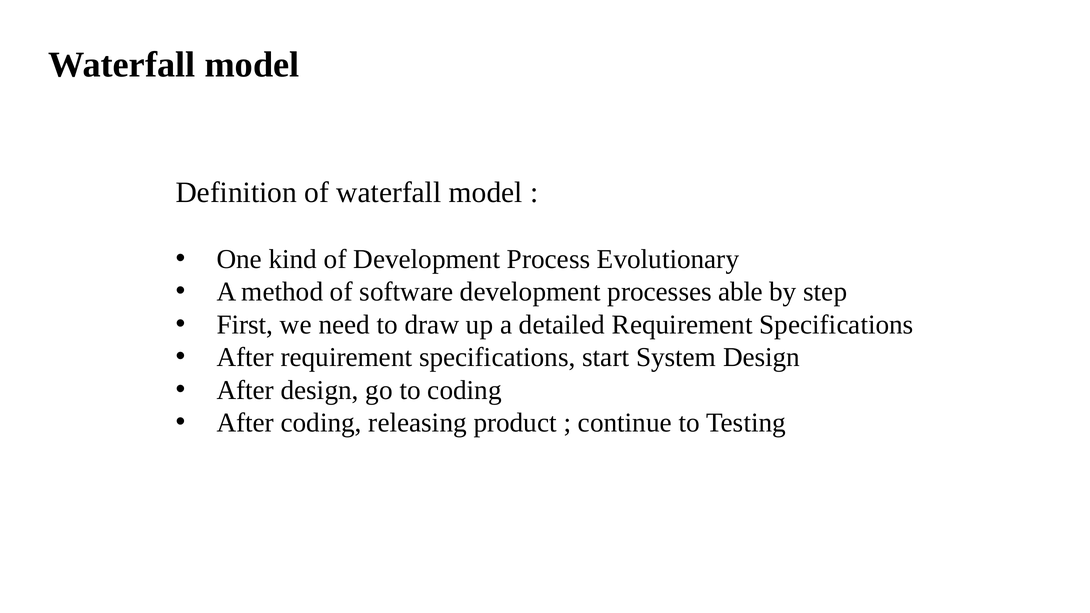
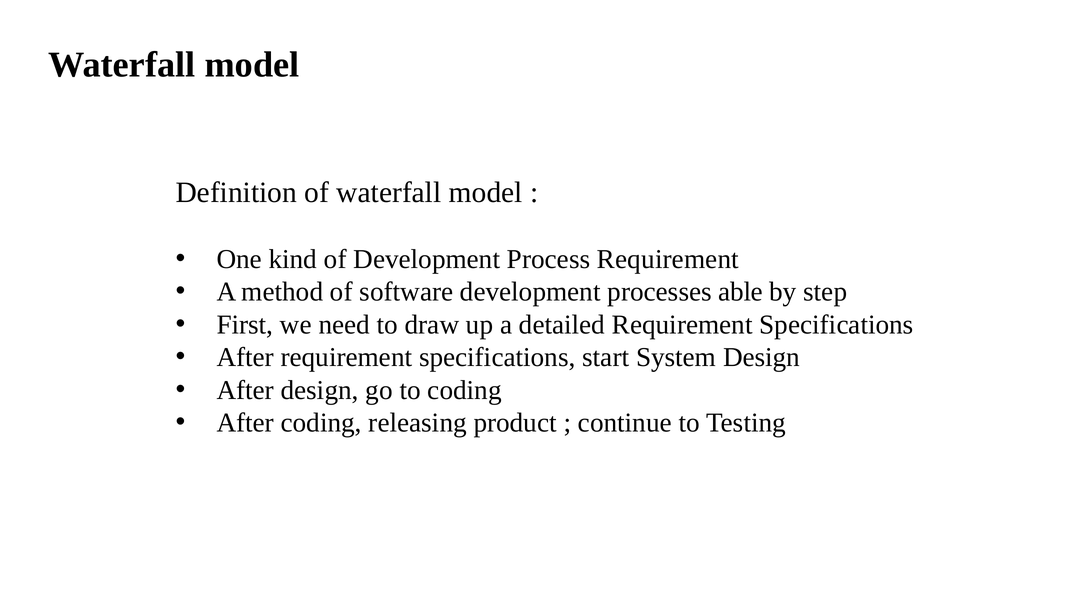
Process Evolutionary: Evolutionary -> Requirement
